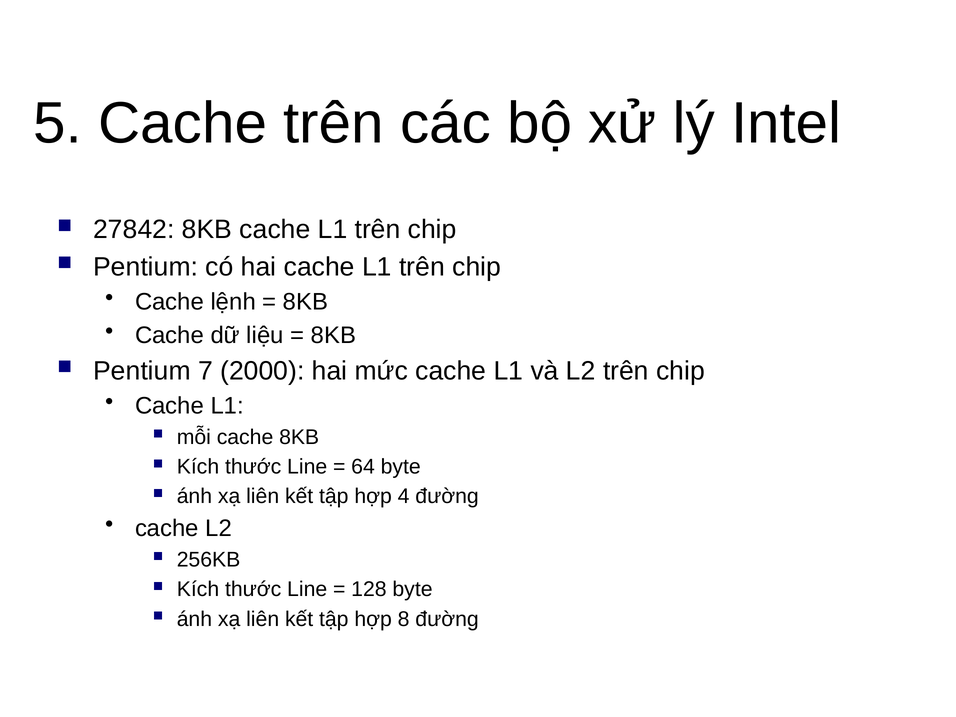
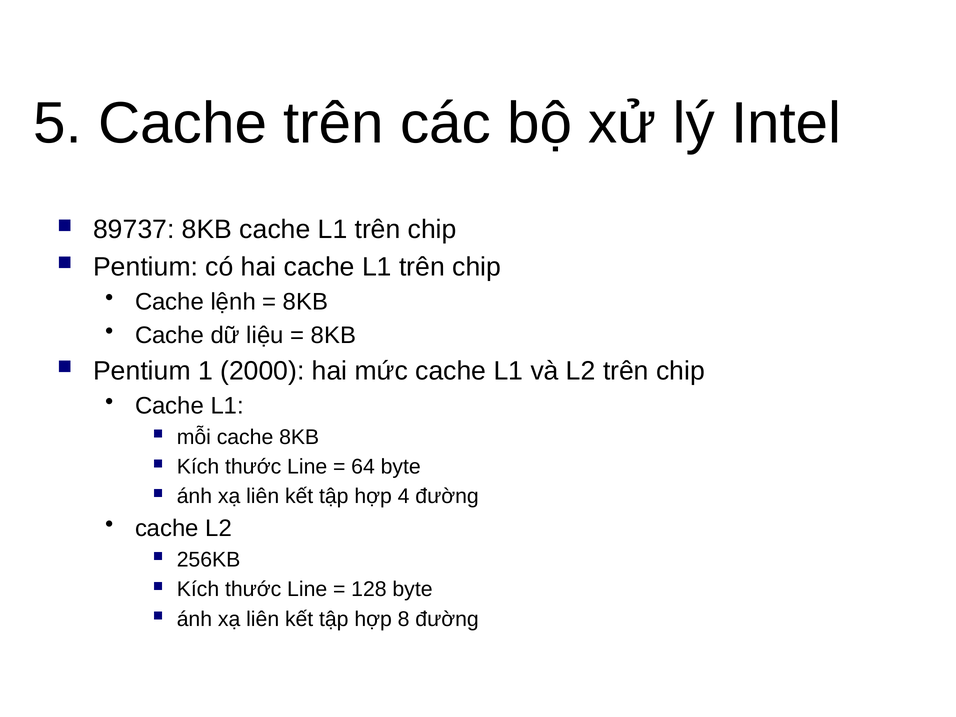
27842: 27842 -> 89737
7: 7 -> 1
